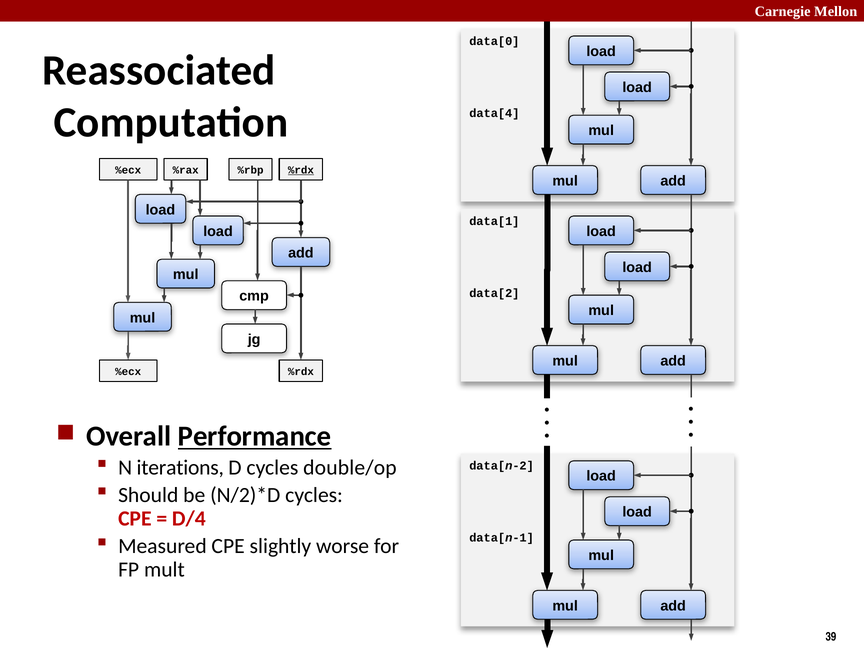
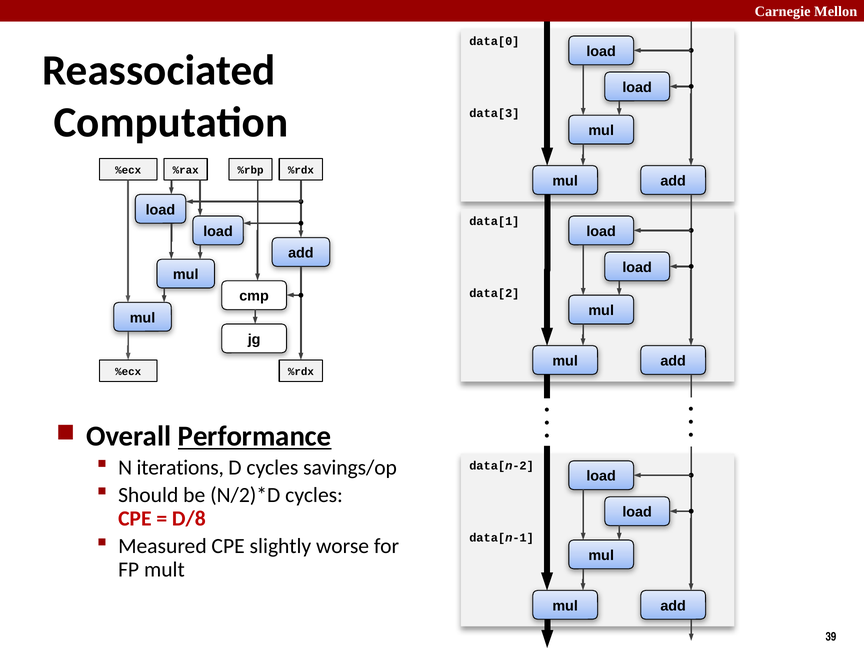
data[4: data[4 -> data[3
%rdx at (301, 170) underline: present -> none
double/op: double/op -> savings/op
D/4: D/4 -> D/8
